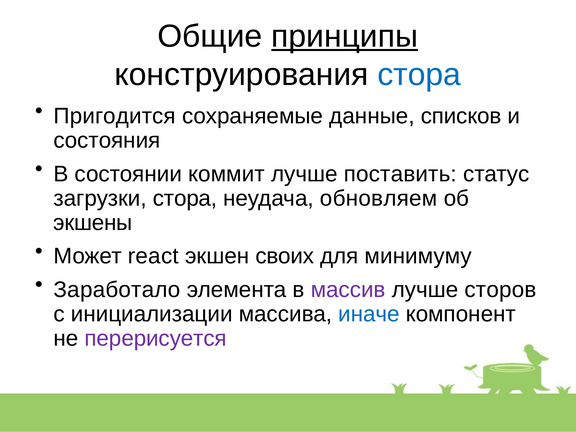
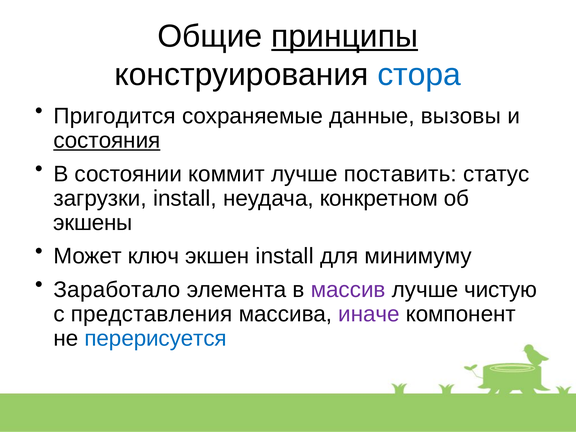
списков: списков -> вызовы
состояния underline: none -> present
загрузки стора: стора -> install
обновляем: обновляем -> конкретном
react: react -> ключ
экшен своих: своих -> install
сторов: сторов -> чистую
инициализации: инициализации -> представления
иначе colour: blue -> purple
перерисуется colour: purple -> blue
